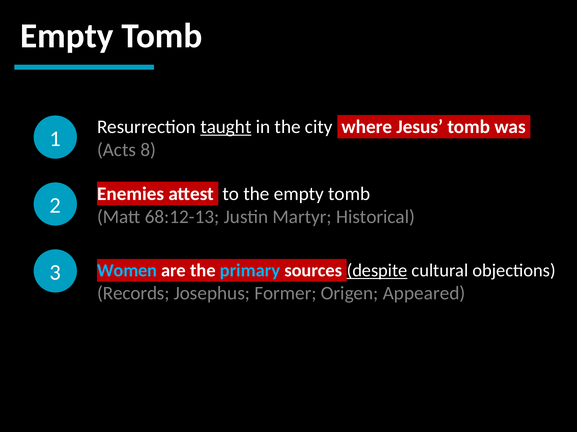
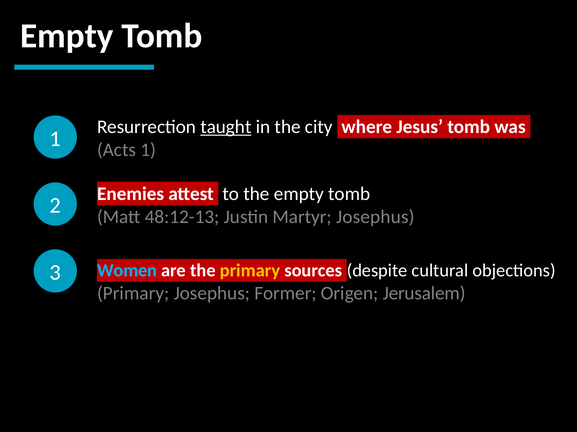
Acts 8: 8 -> 1
68:12-13: 68:12-13 -> 48:12-13
Martyr Historical: Historical -> Josephus
primary at (250, 271) colour: light blue -> yellow
despite underline: present -> none
Records at (133, 294): Records -> Primary
Appeared: Appeared -> Jerusalem
